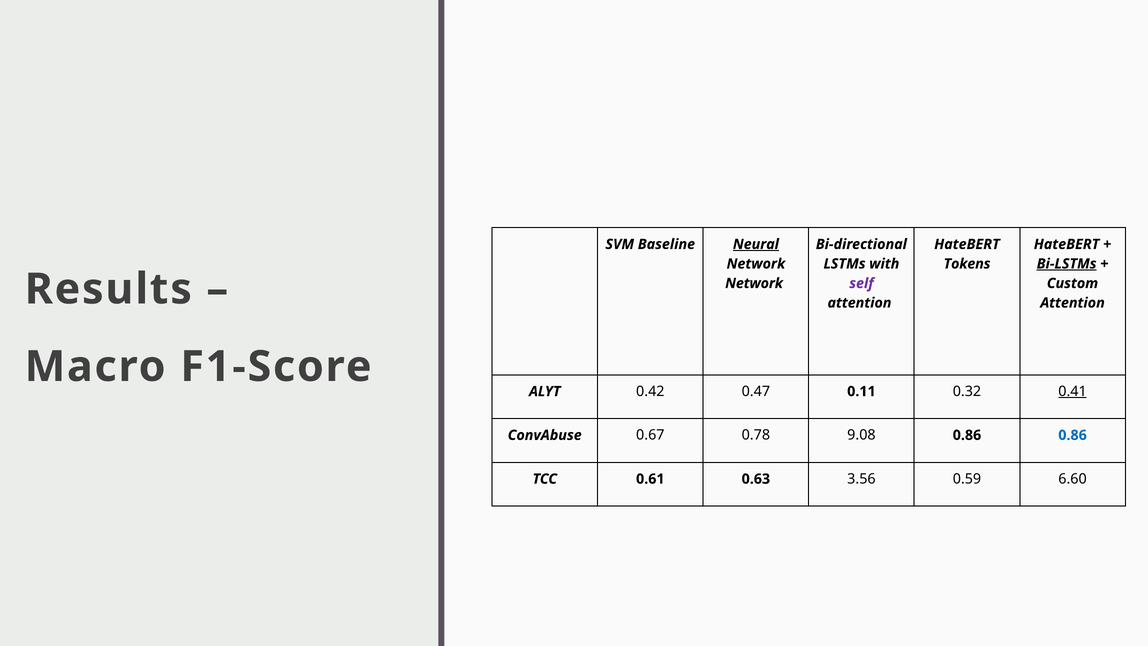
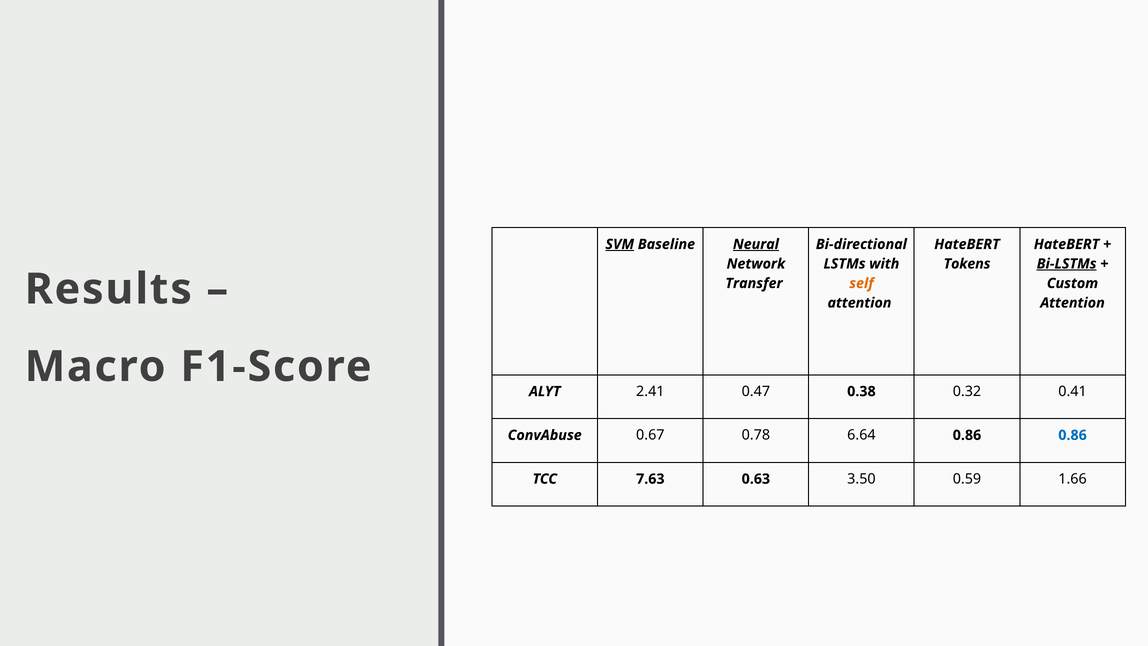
SVM underline: none -> present
Network at (754, 283): Network -> Transfer
self colour: purple -> orange
0.42: 0.42 -> 2.41
0.11: 0.11 -> 0.38
0.41 underline: present -> none
9.08: 9.08 -> 6.64
0.61: 0.61 -> 7.63
3.56: 3.56 -> 3.50
6.60: 6.60 -> 1.66
